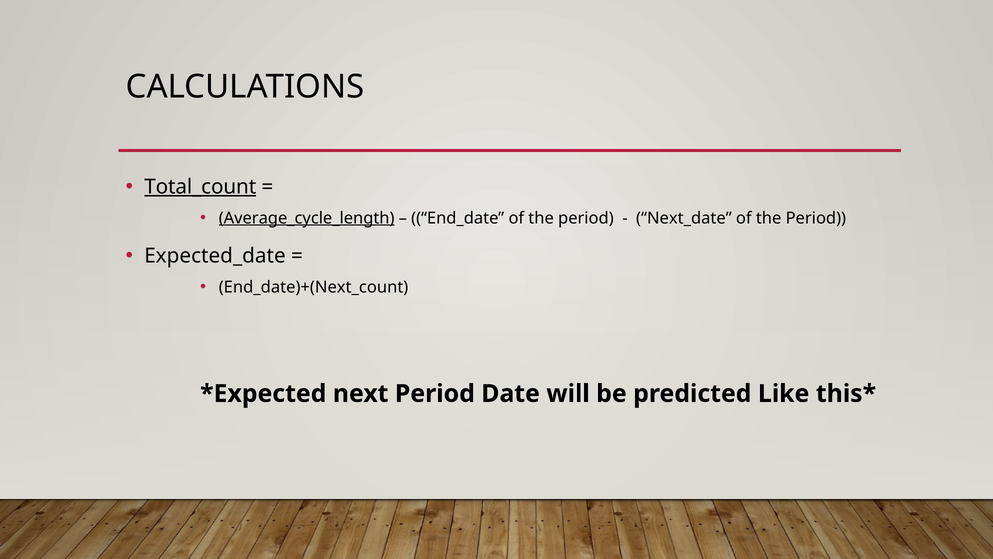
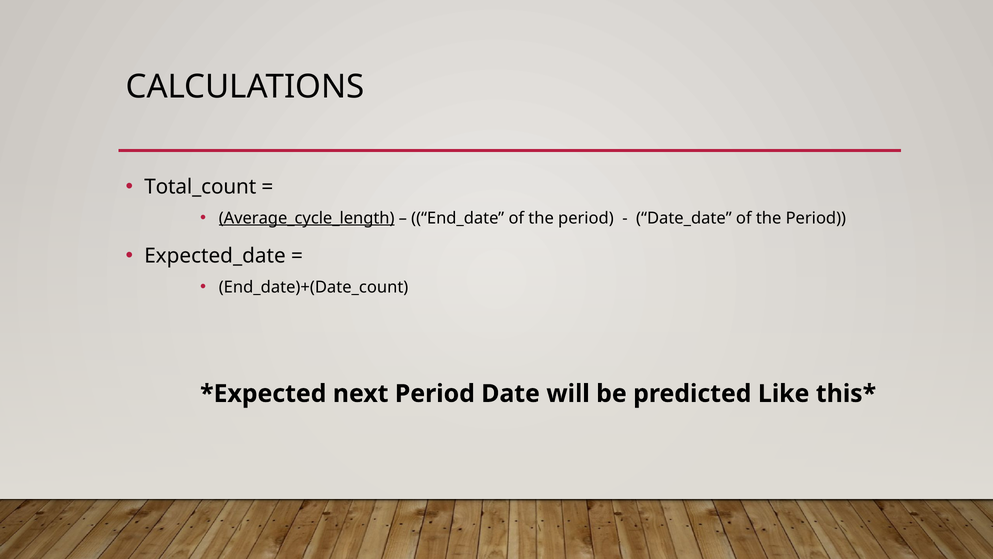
Total_count underline: present -> none
Next_date: Next_date -> Date_date
End_date)+(Next_count: End_date)+(Next_count -> End_date)+(Date_count
